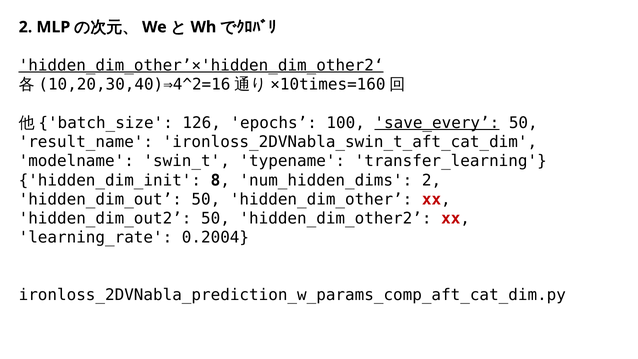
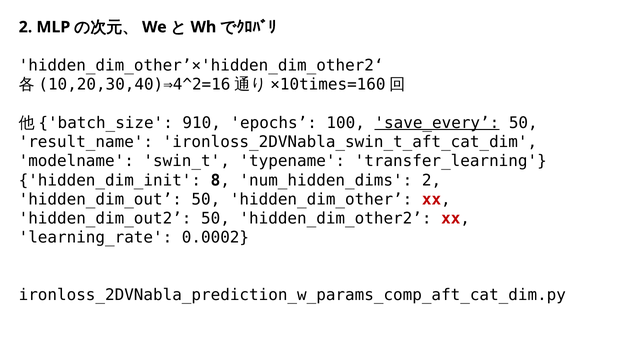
hidden_dim_other’×'hidden_dim_other2‘ underline: present -> none
126: 126 -> 910
0.2004: 0.2004 -> 0.0002
